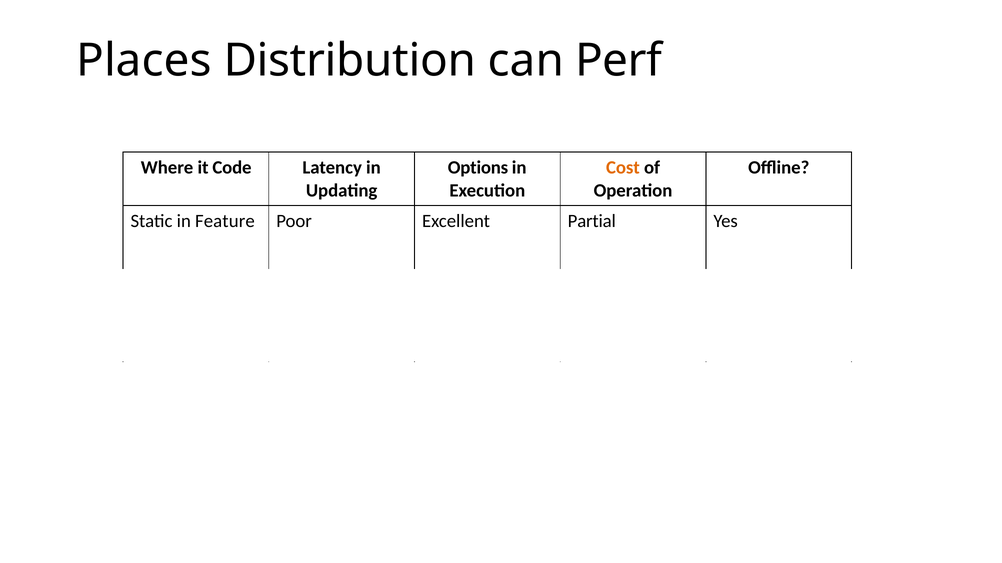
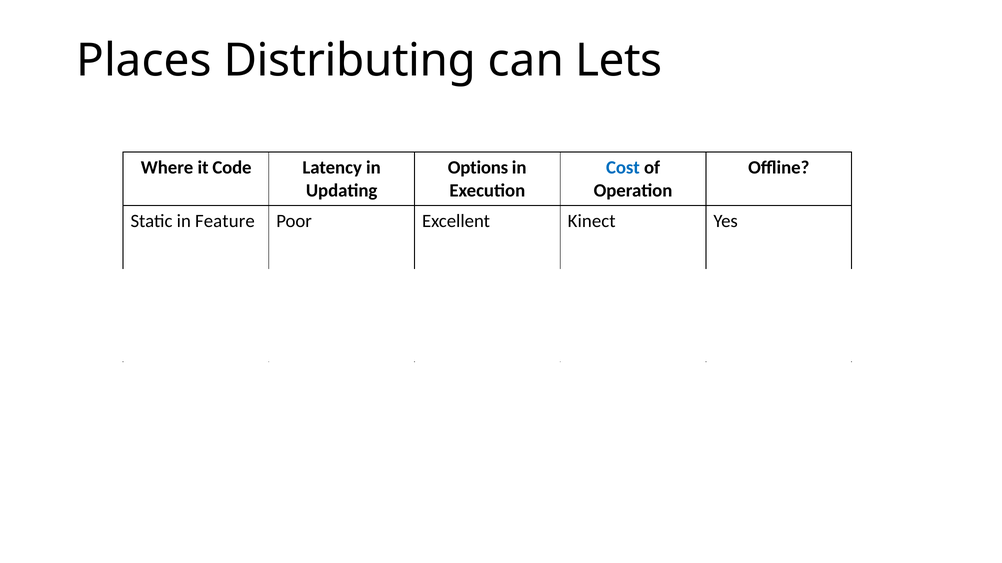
Distribution: Distribution -> Distributing
Perf: Perf -> Lets
Cost colour: orange -> blue
Excellent Partial: Partial -> Kinect
